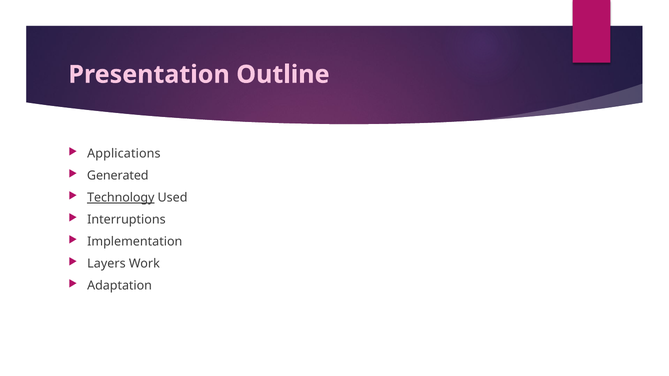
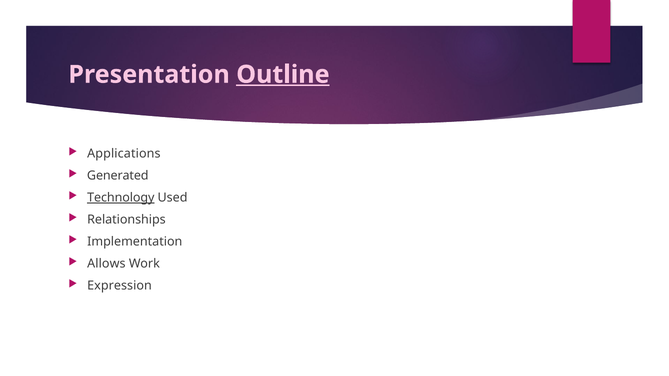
Outline underline: none -> present
Interruptions: Interruptions -> Relationships
Layers: Layers -> Allows
Adaptation: Adaptation -> Expression
